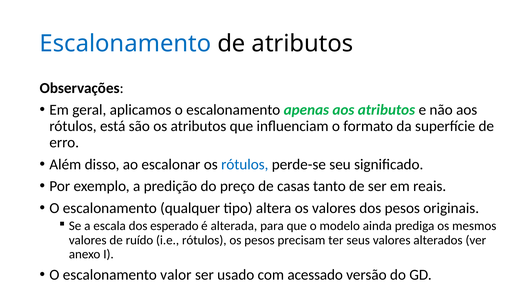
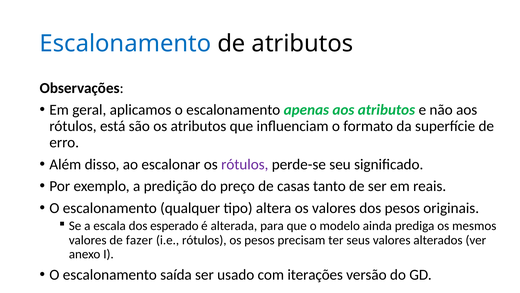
rótulos at (245, 164) colour: blue -> purple
ruído: ruído -> fazer
valor: valor -> saída
acessado: acessado -> iterações
